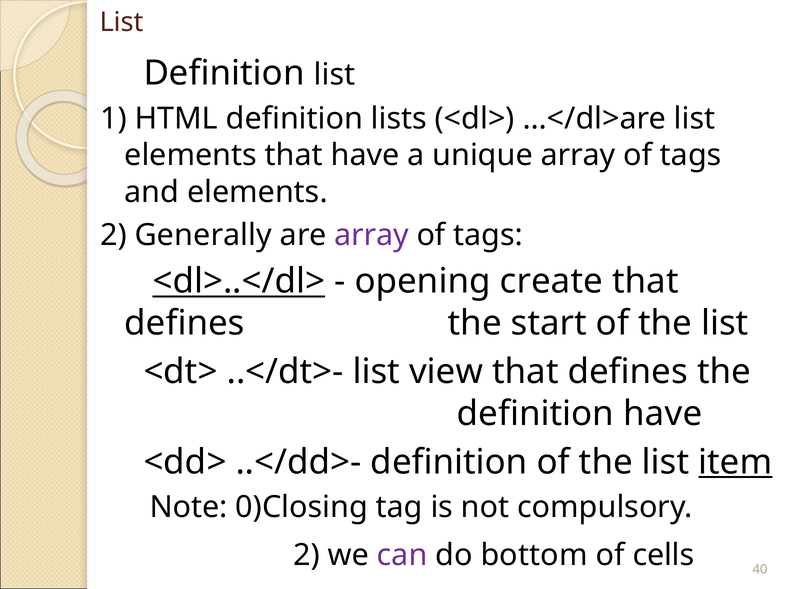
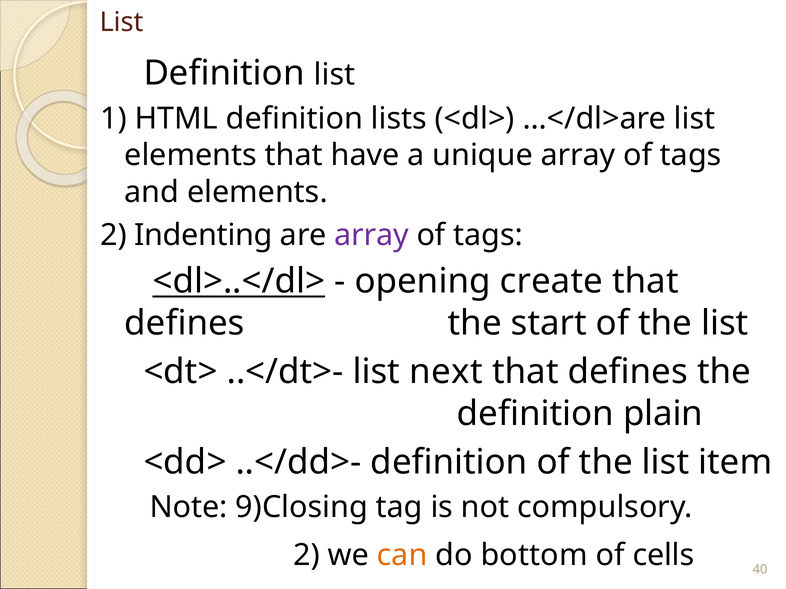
Generally: Generally -> Indenting
view: view -> next
definition have: have -> plain
item underline: present -> none
0)Closing: 0)Closing -> 9)Closing
can colour: purple -> orange
